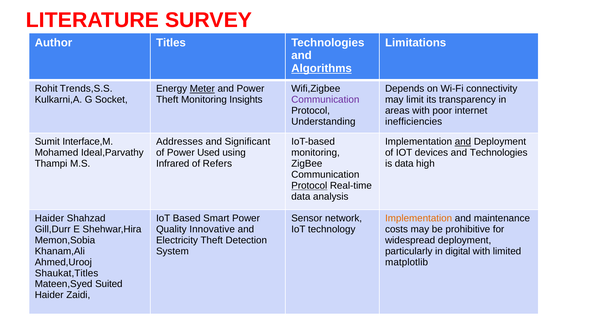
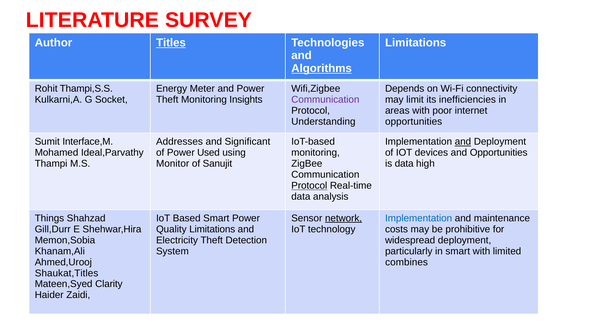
Titles underline: none -> present
Trends,S.S: Trends,S.S -> Thampi,S.S
Meter underline: present -> none
transparency: transparency -> inefficiencies
inefficiencies at (414, 122): inefficiencies -> opportunities
and Technologies: Technologies -> Opportunities
Infrared: Infrared -> Monitor
Refers: Refers -> Sanujit
Haider at (49, 218): Haider -> Things
network underline: none -> present
Implementation at (419, 218) colour: orange -> blue
Quality Innovative: Innovative -> Limitations
in digital: digital -> smart
matplotlib: matplotlib -> combines
Suited: Suited -> Clarity
